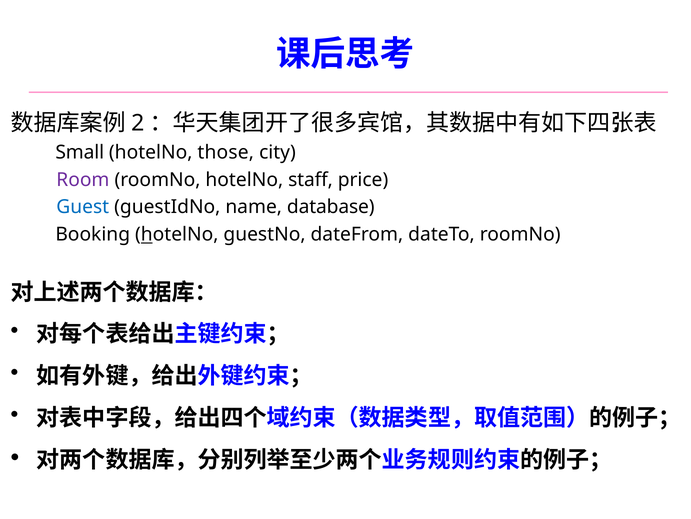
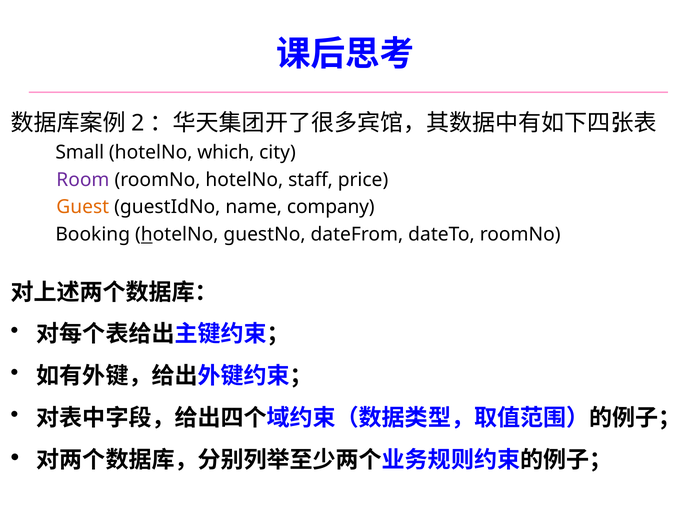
those: those -> which
Guest colour: blue -> orange
database: database -> company
